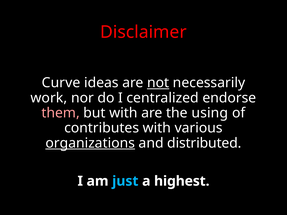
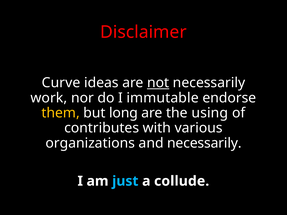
centralized: centralized -> immutable
them colour: pink -> yellow
but with: with -> long
organizations underline: present -> none
and distributed: distributed -> necessarily
highest: highest -> collude
